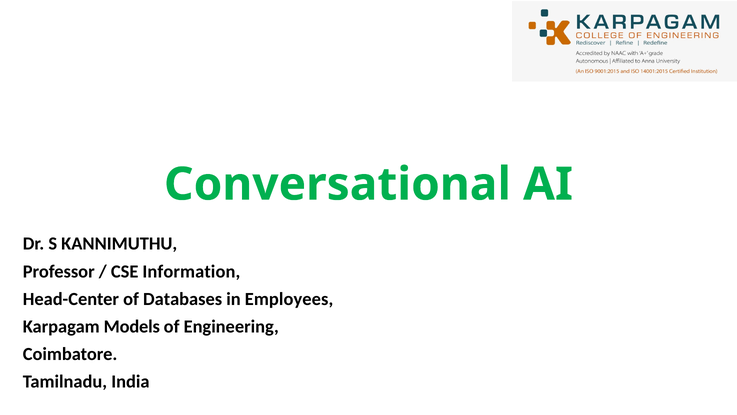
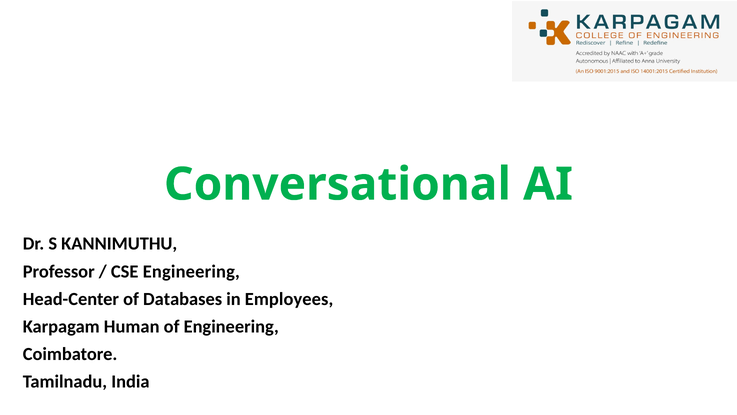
CSE Information: Information -> Engineering
Models: Models -> Human
